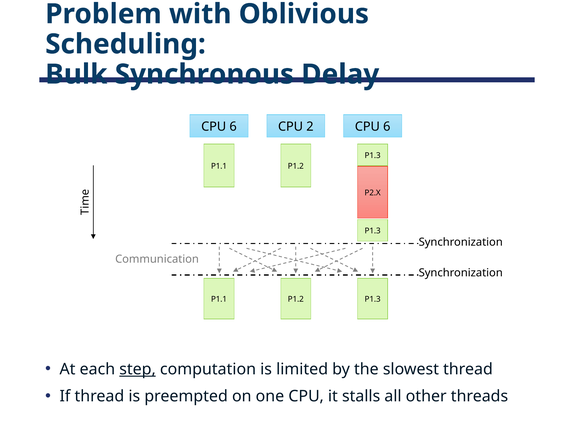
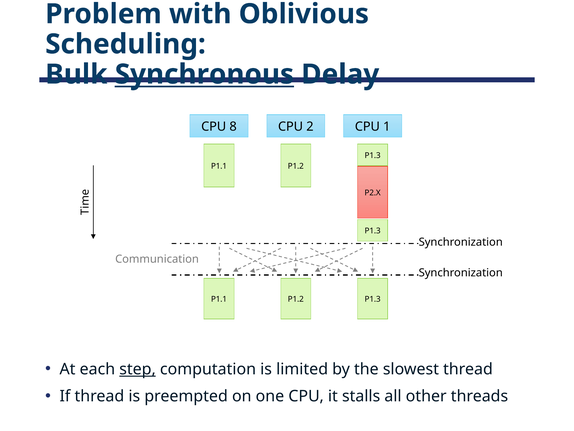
Synchronous underline: none -> present
6 at (233, 127): 6 -> 8
2 CPU 6: 6 -> 1
